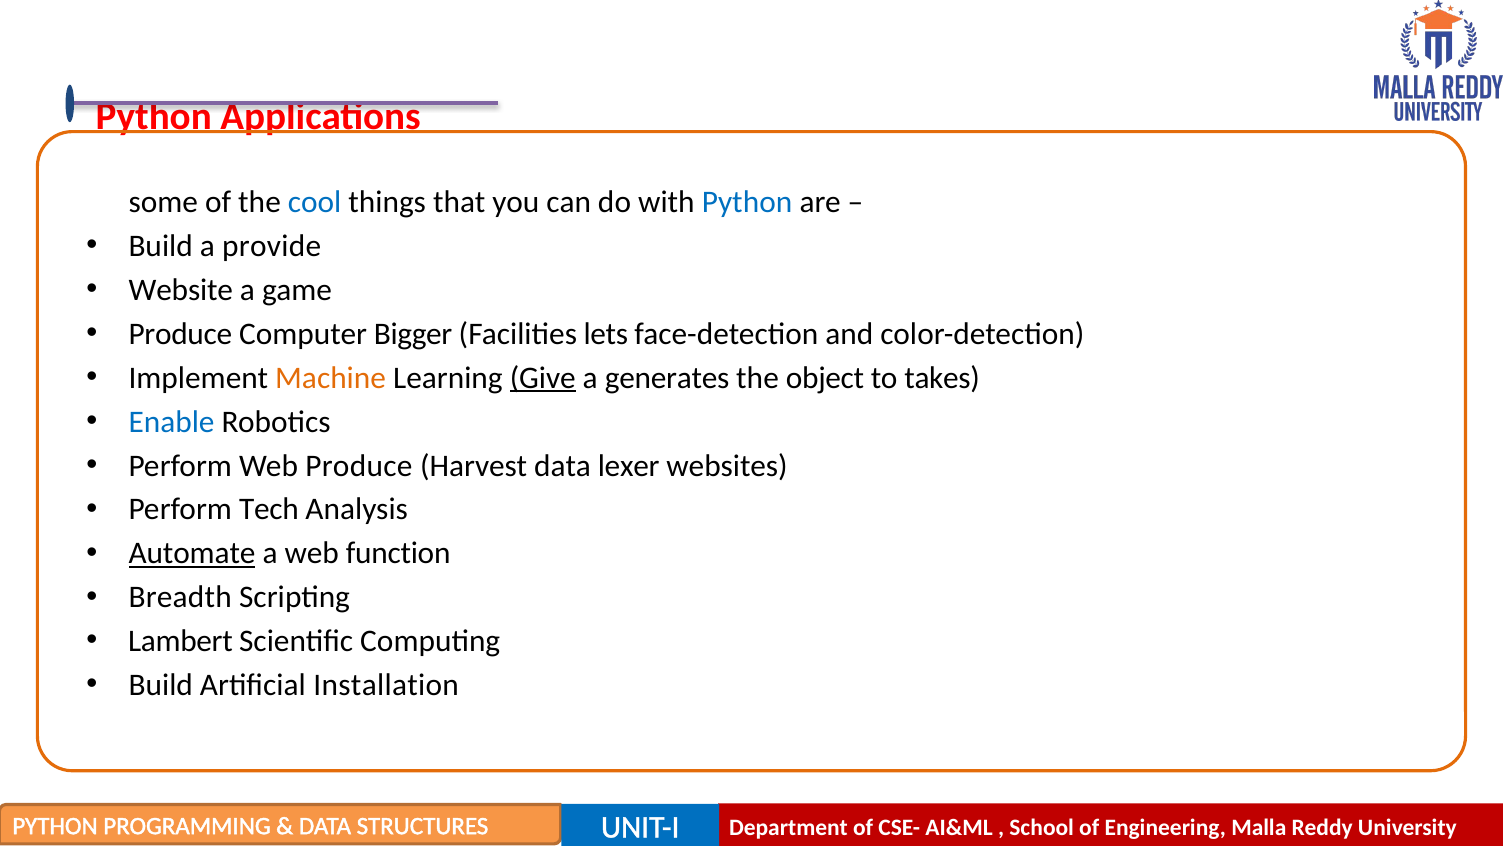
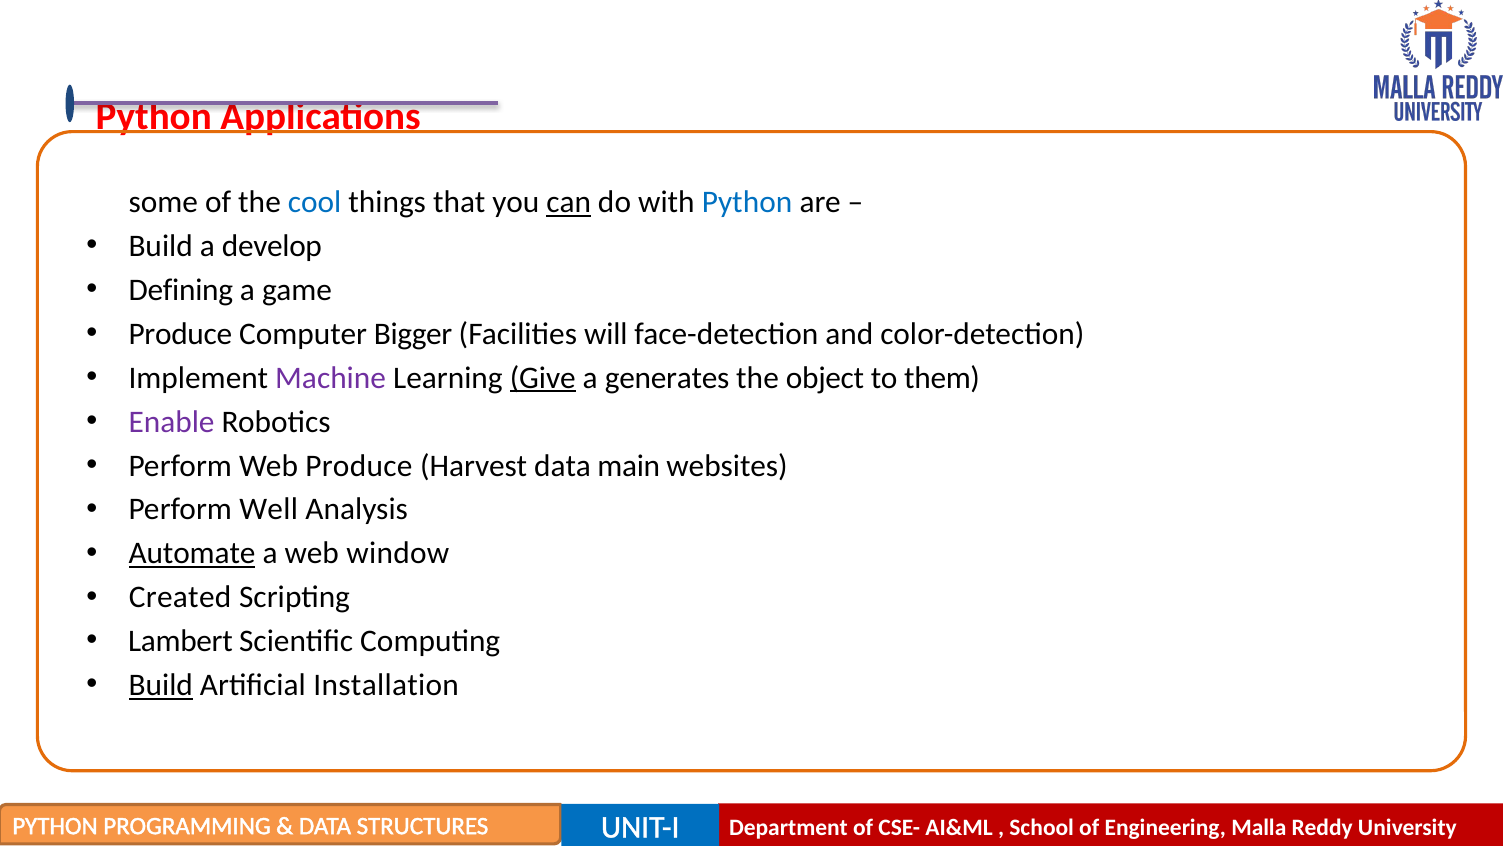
can underline: none -> present
provide: provide -> develop
Website: Website -> Defining
lets: lets -> will
Machine colour: orange -> purple
takes: takes -> them
Enable colour: blue -> purple
lexer: lexer -> main
Tech: Tech -> Well
function: function -> window
Breadth: Breadth -> Created
Build at (161, 685) underline: none -> present
